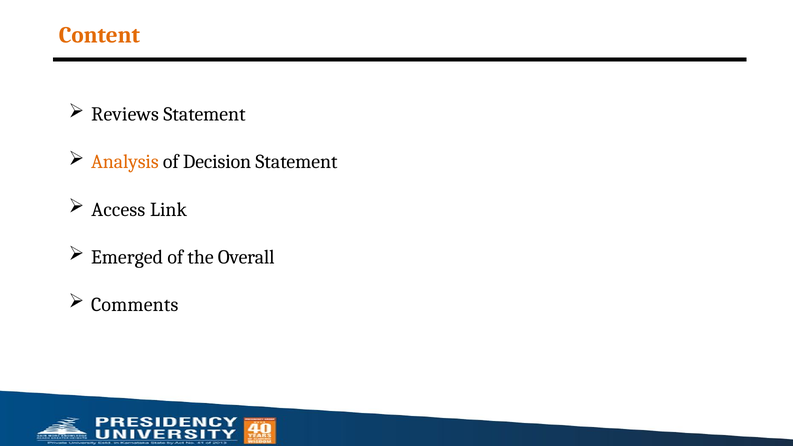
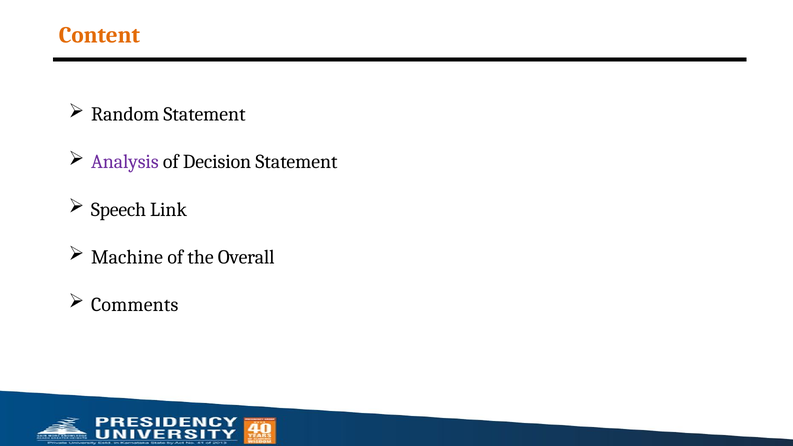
Reviews: Reviews -> Random
Analysis colour: orange -> purple
Access: Access -> Speech
Emerged: Emerged -> Machine
